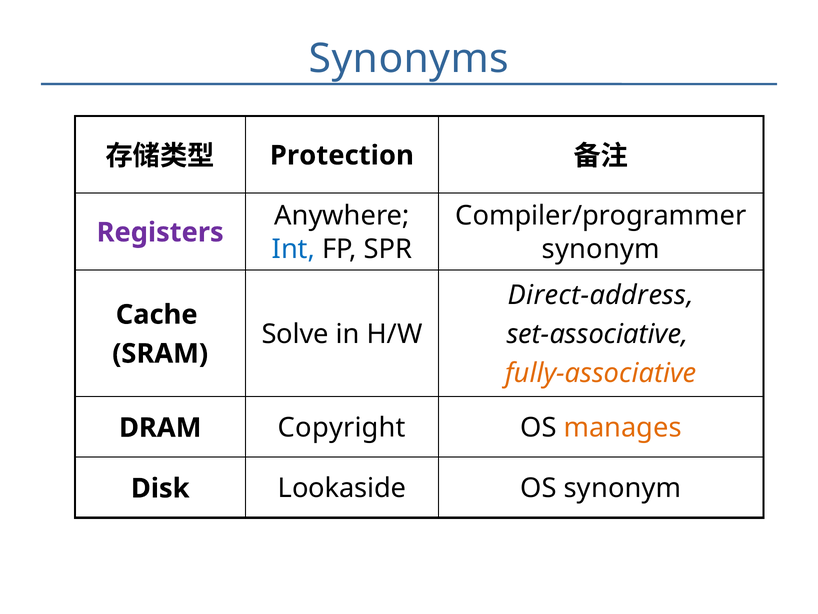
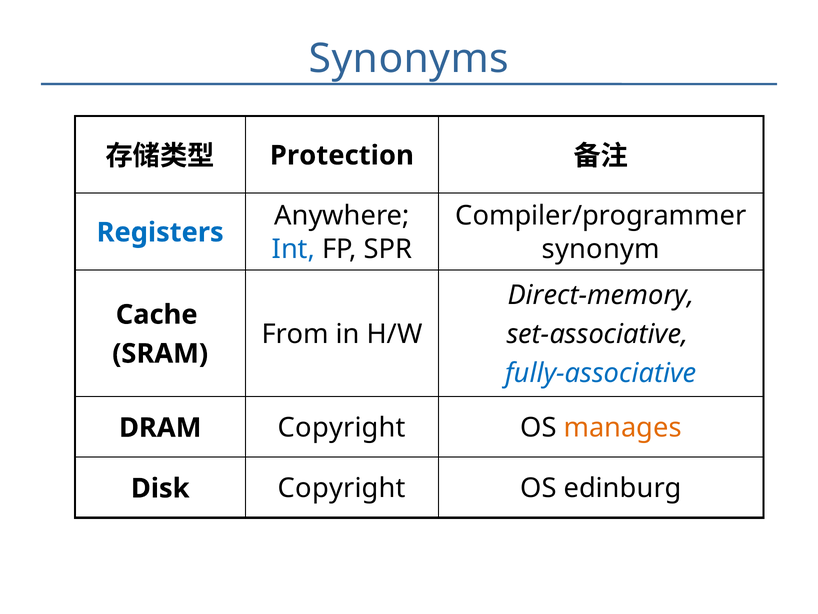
Registers colour: purple -> blue
Direct-address: Direct-address -> Direct-memory
Solve: Solve -> From
fully-associative colour: orange -> blue
Disk Lookaside: Lookaside -> Copyright
OS synonym: synonym -> edinburg
